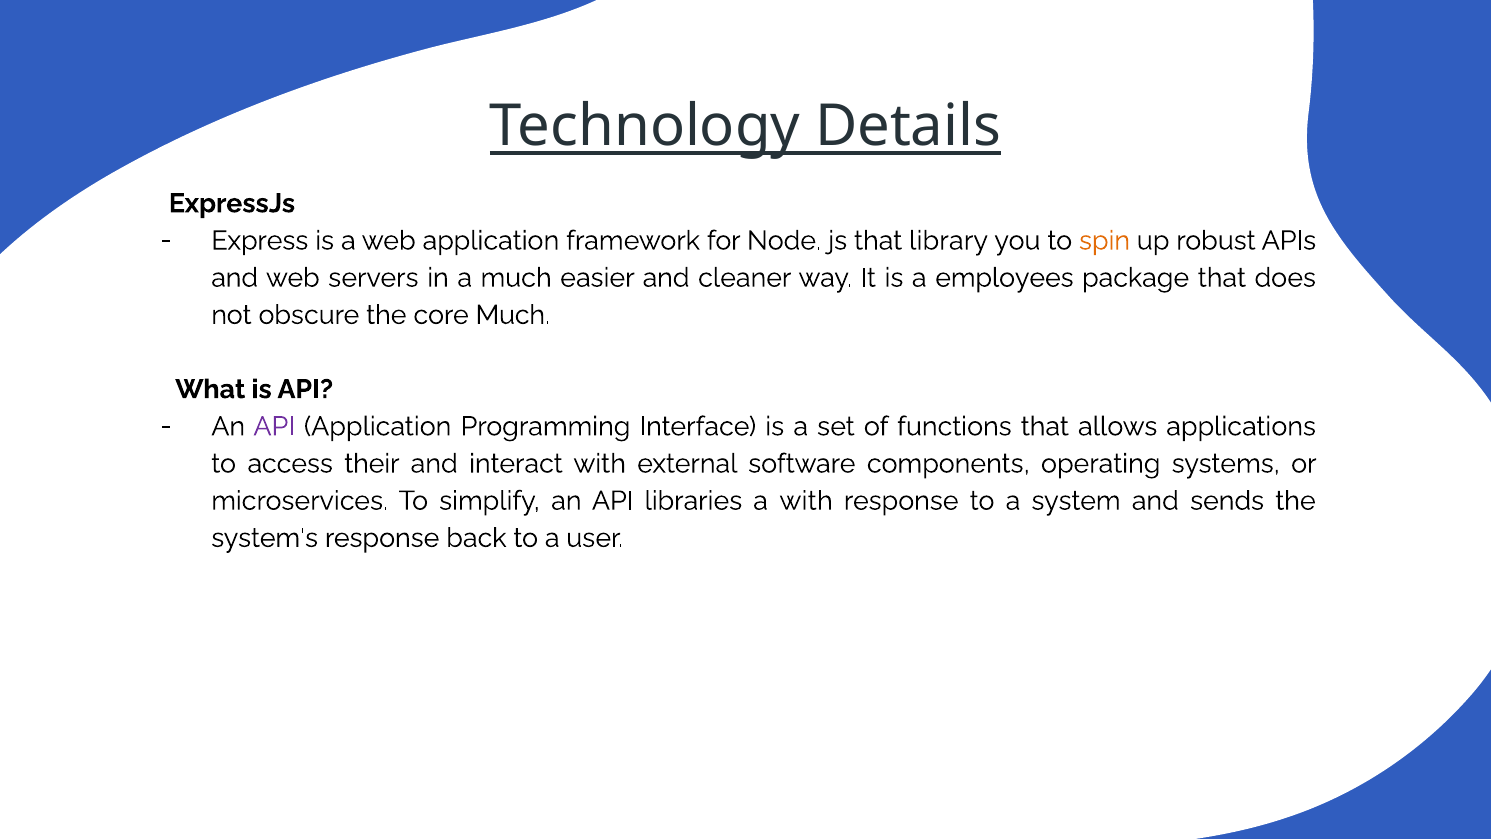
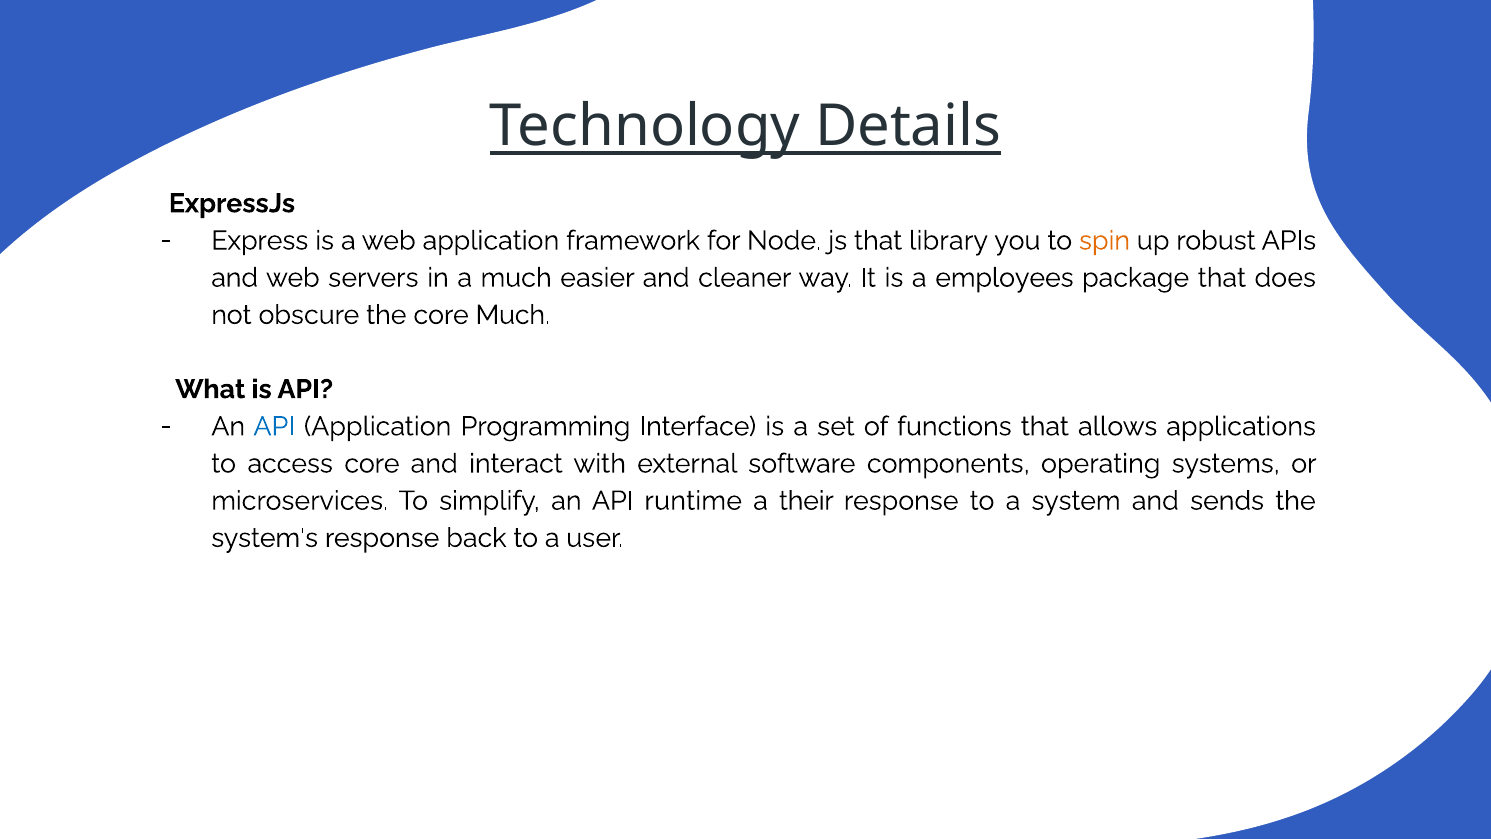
API at (274, 426) colour: purple -> blue
access their: their -> core
libraries: libraries -> runtime
a with: with -> their
